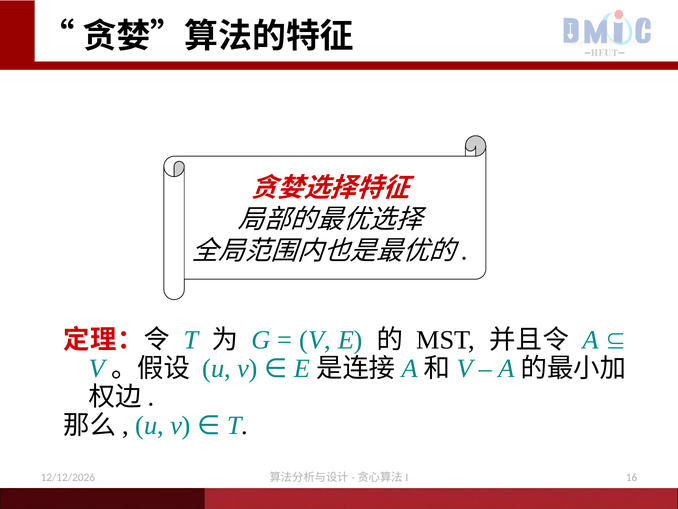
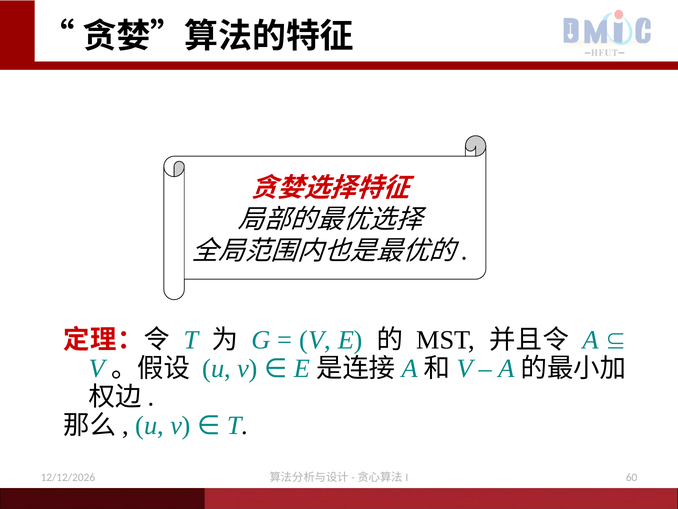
16: 16 -> 60
